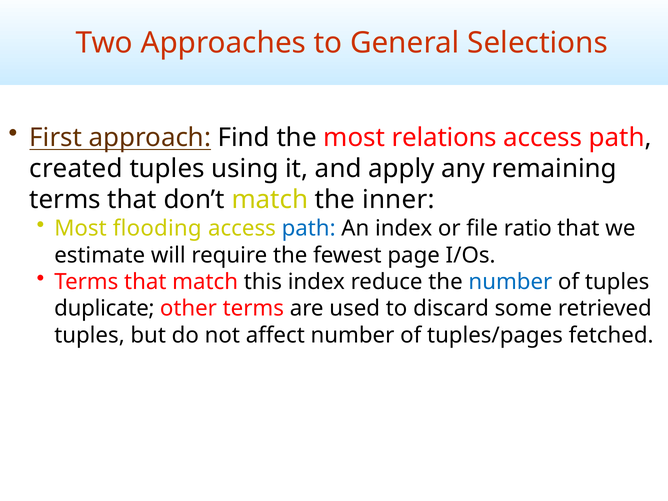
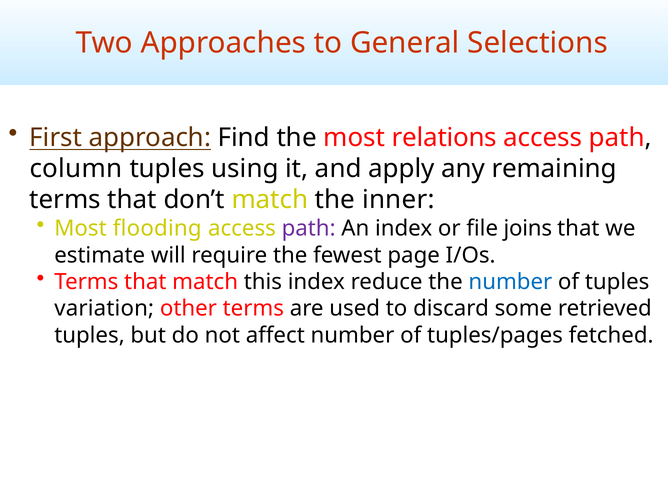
created: created -> column
path at (309, 228) colour: blue -> purple
ratio: ratio -> joins
duplicate: duplicate -> variation
